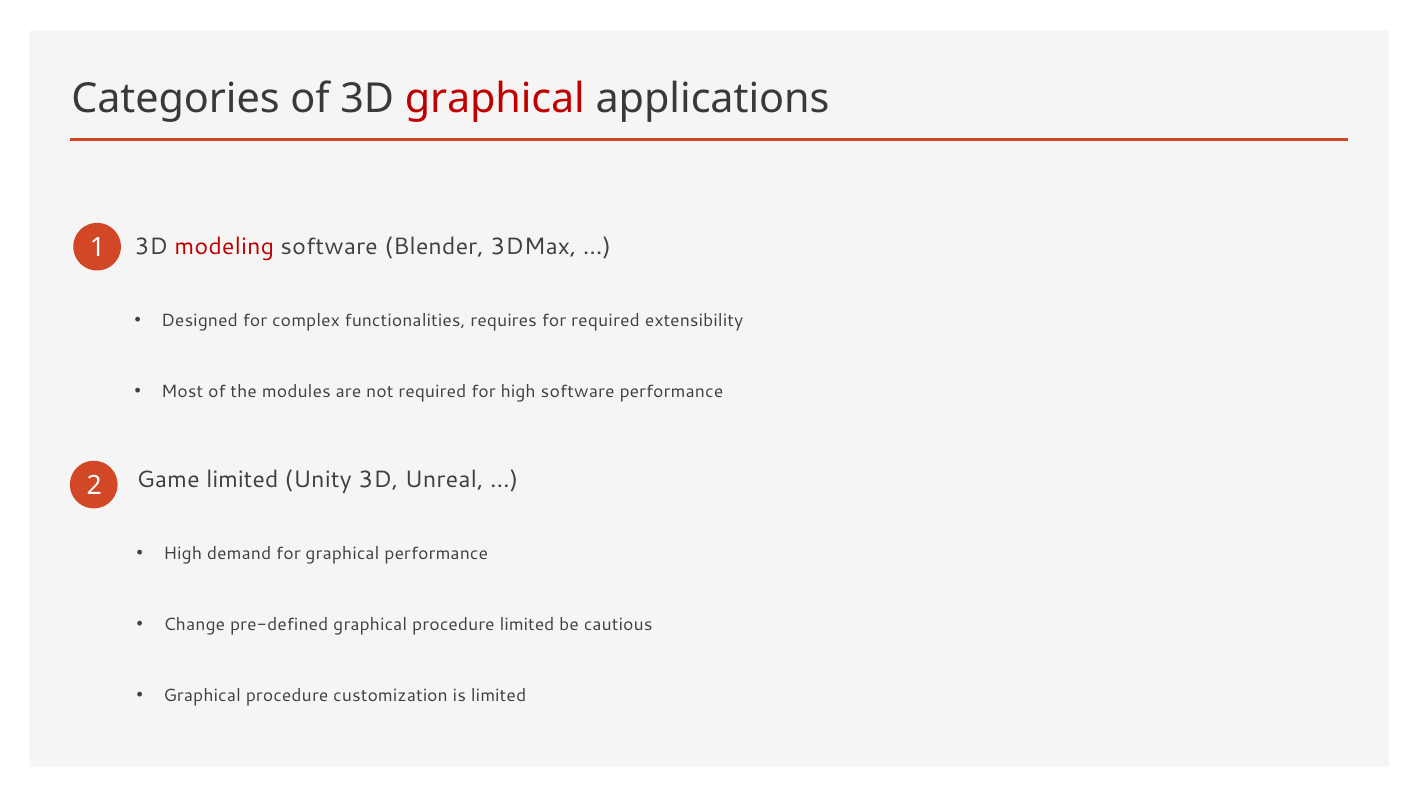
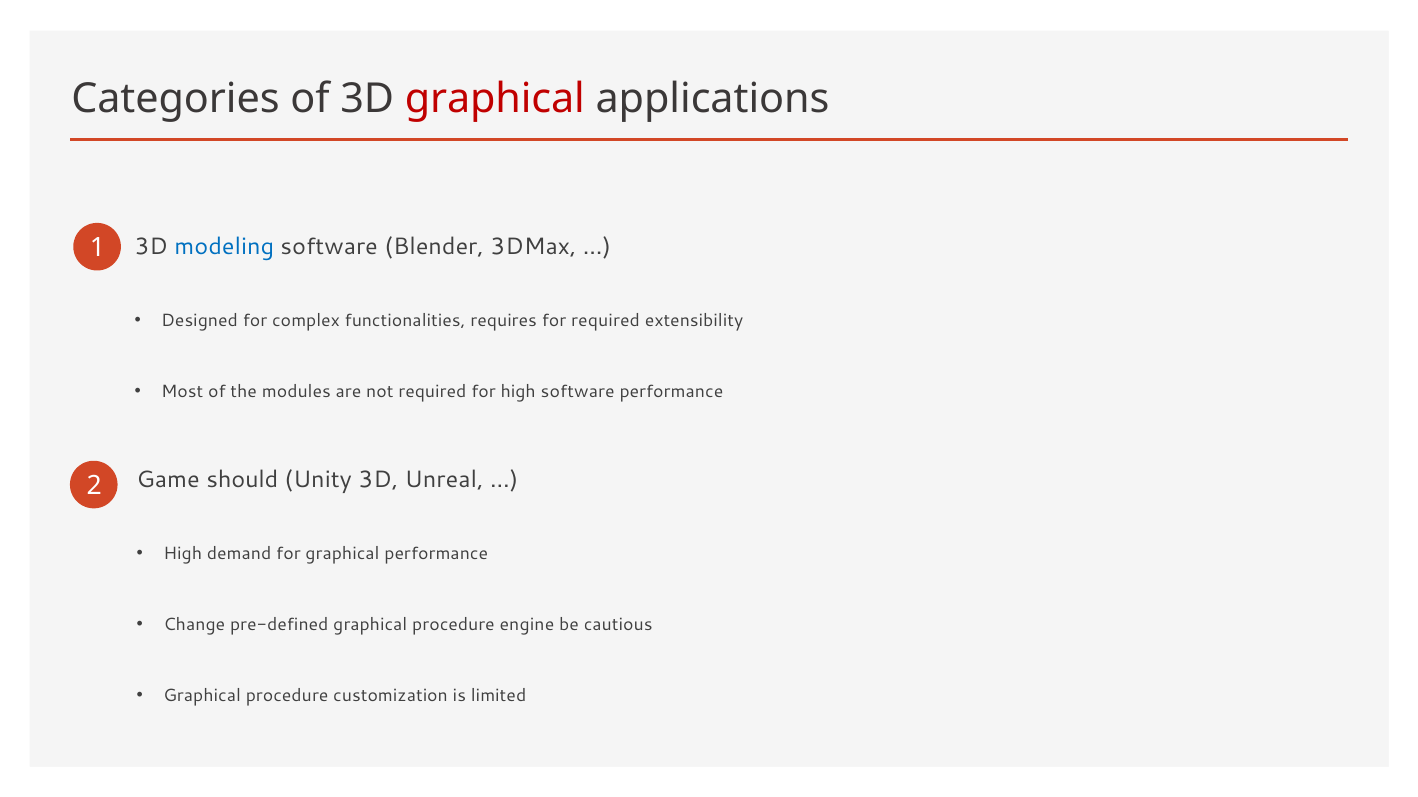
modeling colour: red -> blue
Game limited: limited -> should
procedure limited: limited -> engine
